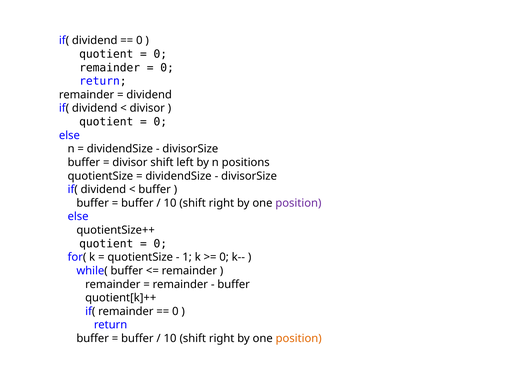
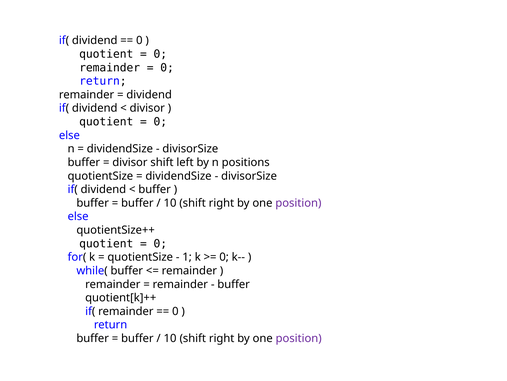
position at (299, 338) colour: orange -> purple
